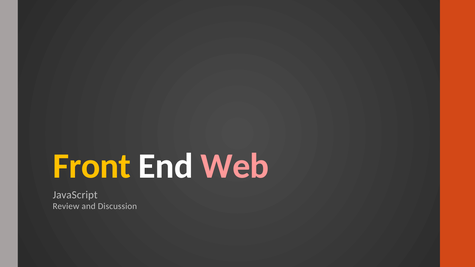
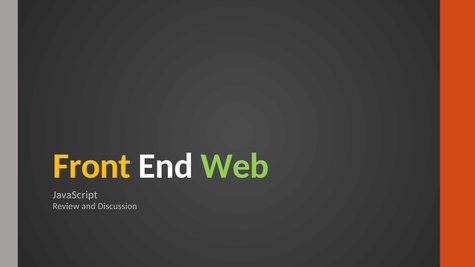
Web colour: pink -> light green
